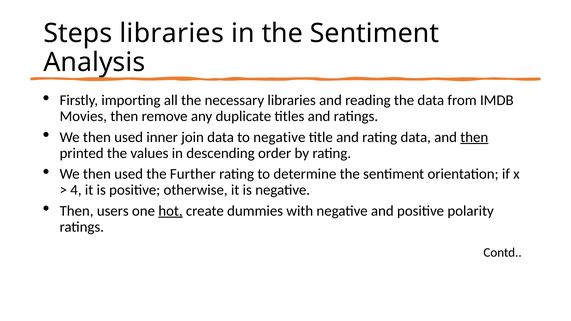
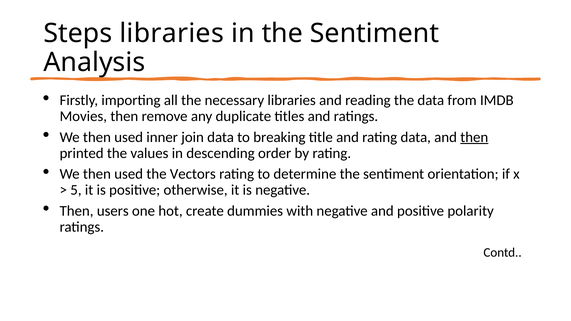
to negative: negative -> breaking
Further: Further -> Vectors
4: 4 -> 5
hot underline: present -> none
